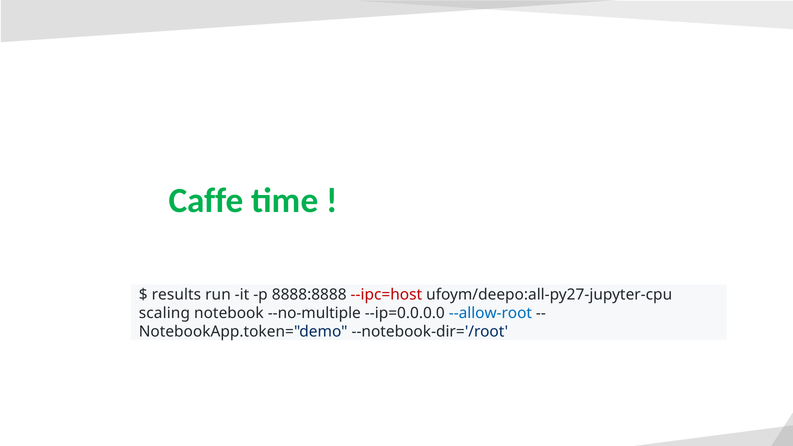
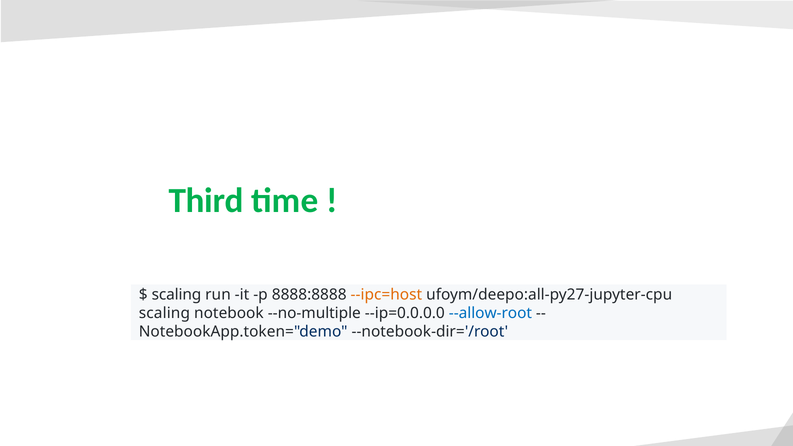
Caffe: Caffe -> Third
results at (176, 295): results -> scaling
--ipc=host colour: red -> orange
